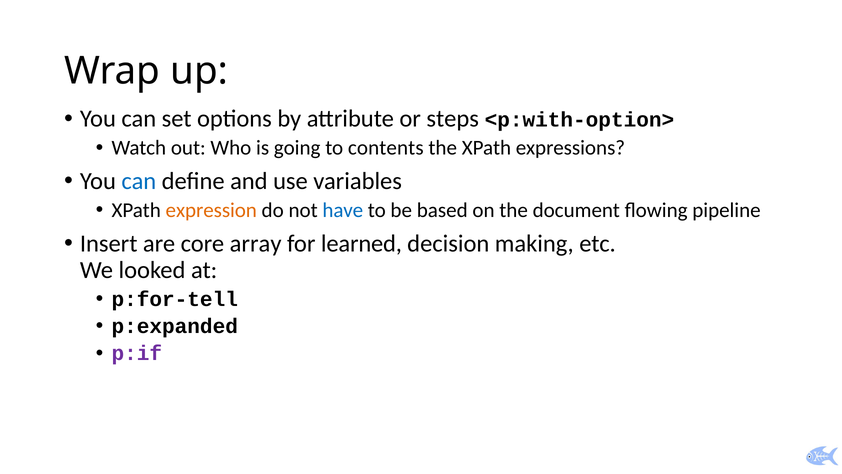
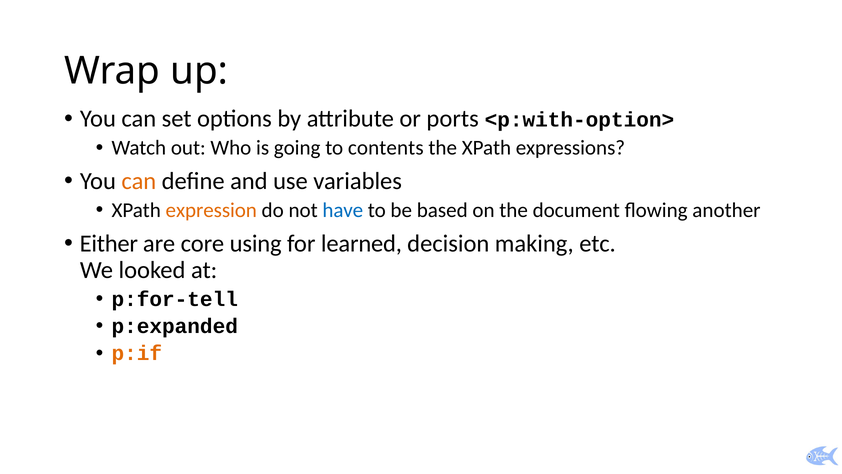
steps: steps -> ports
can at (139, 181) colour: blue -> orange
pipeline: pipeline -> another
Insert: Insert -> Either
array: array -> using
p:if colour: purple -> orange
